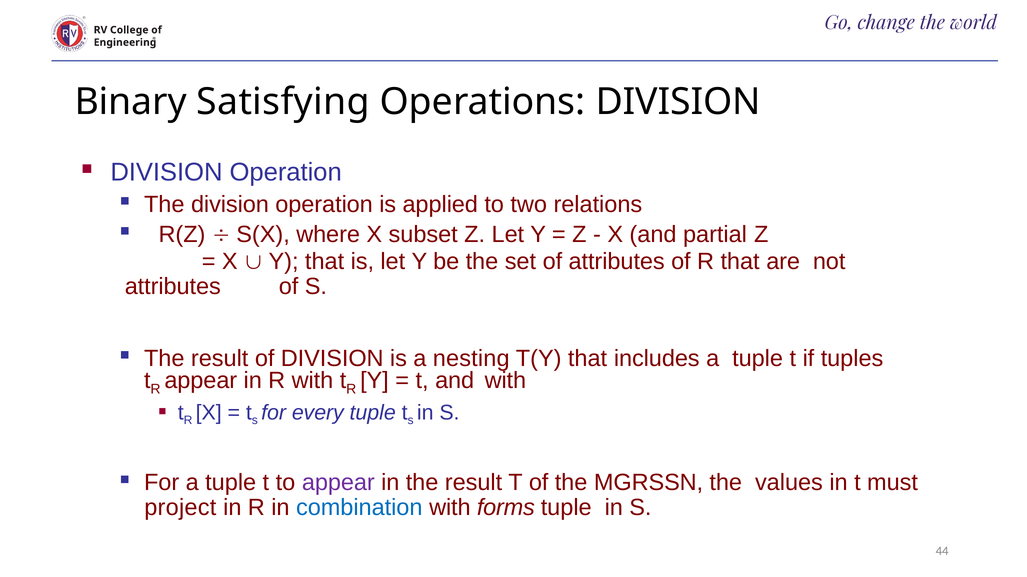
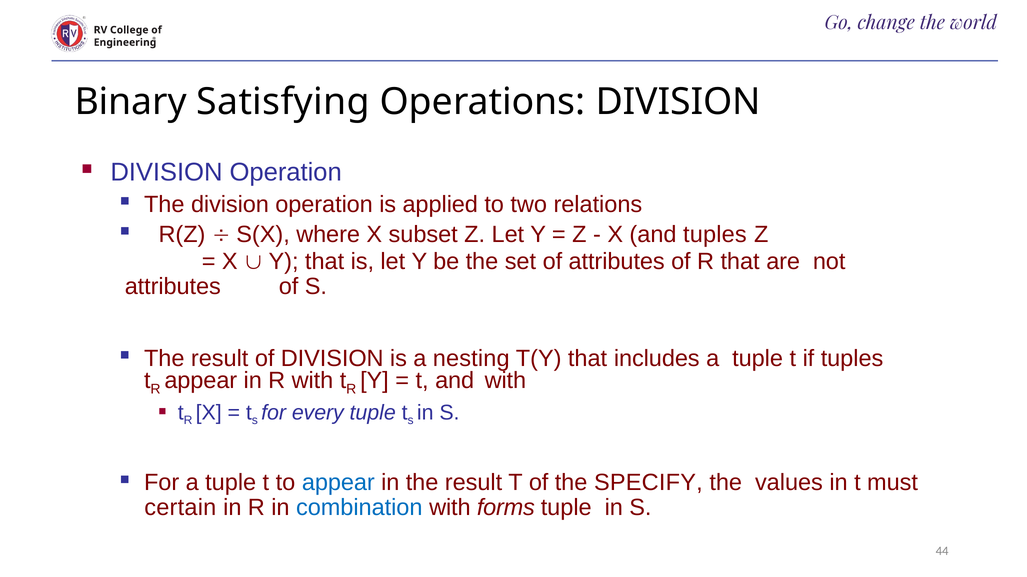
and partial: partial -> tuples
appear at (338, 483) colour: purple -> blue
MGRSSN: MGRSSN -> SPECIFY
project: project -> certain
